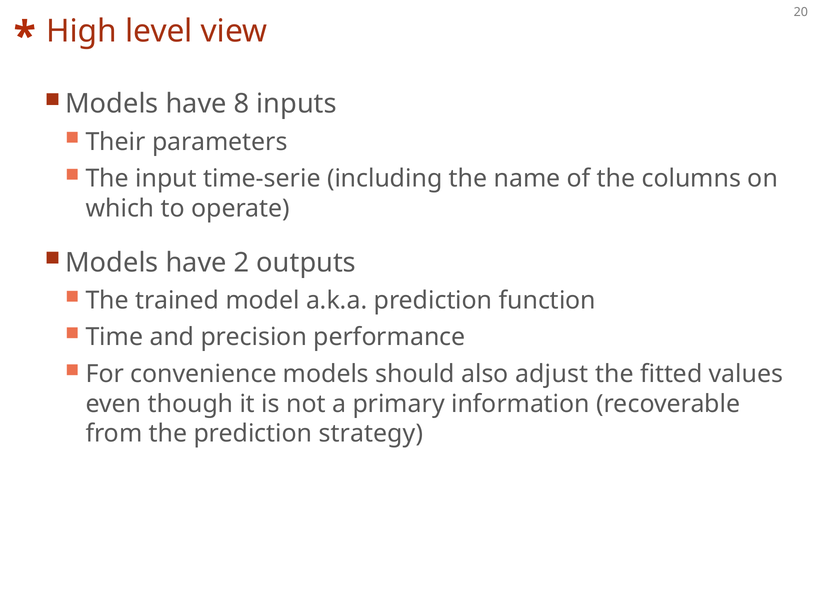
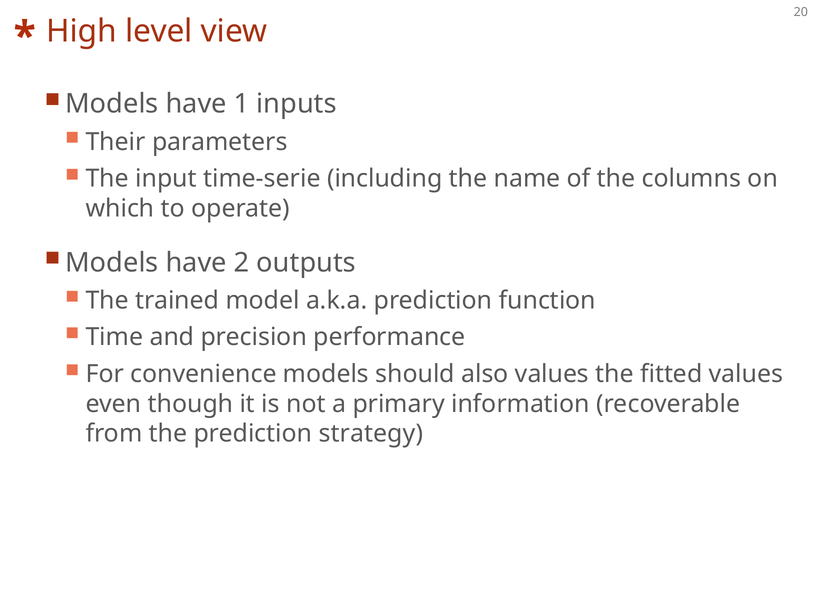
8: 8 -> 1
also adjust: adjust -> values
